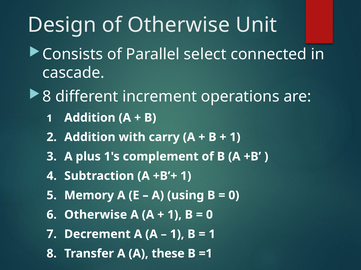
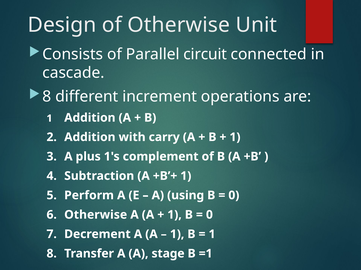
select: select -> circuit
Memory: Memory -> Perform
these: these -> stage
